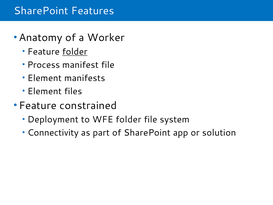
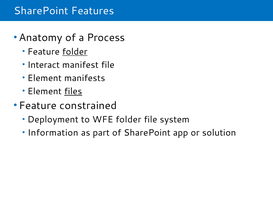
Worker: Worker -> Process
Process: Process -> Interact
files underline: none -> present
Connectivity: Connectivity -> Information
